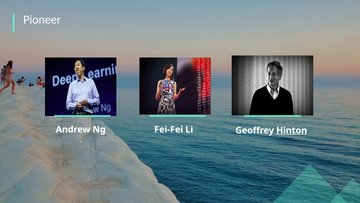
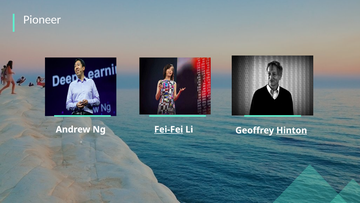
Fei-Fei underline: none -> present
